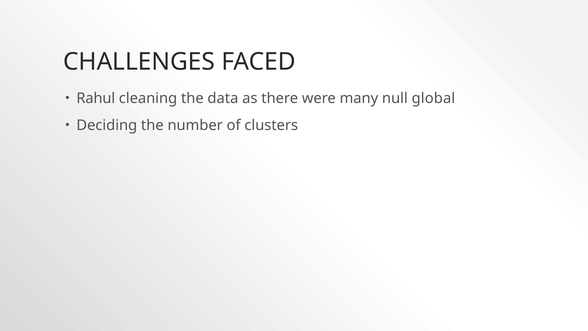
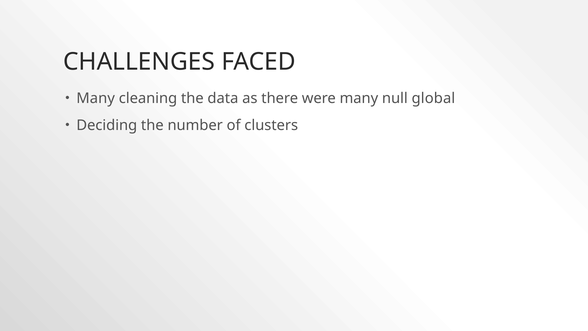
Rahul at (96, 98): Rahul -> Many
